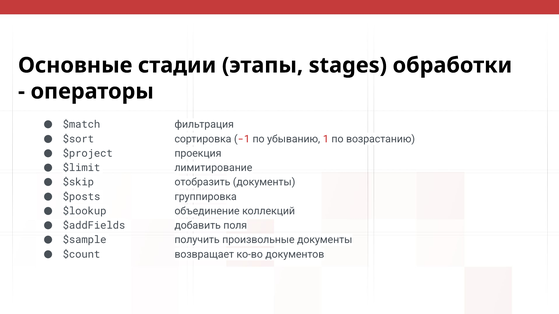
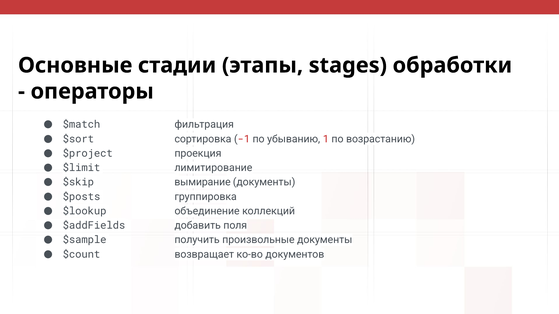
отобразить: отобразить -> вымирание
